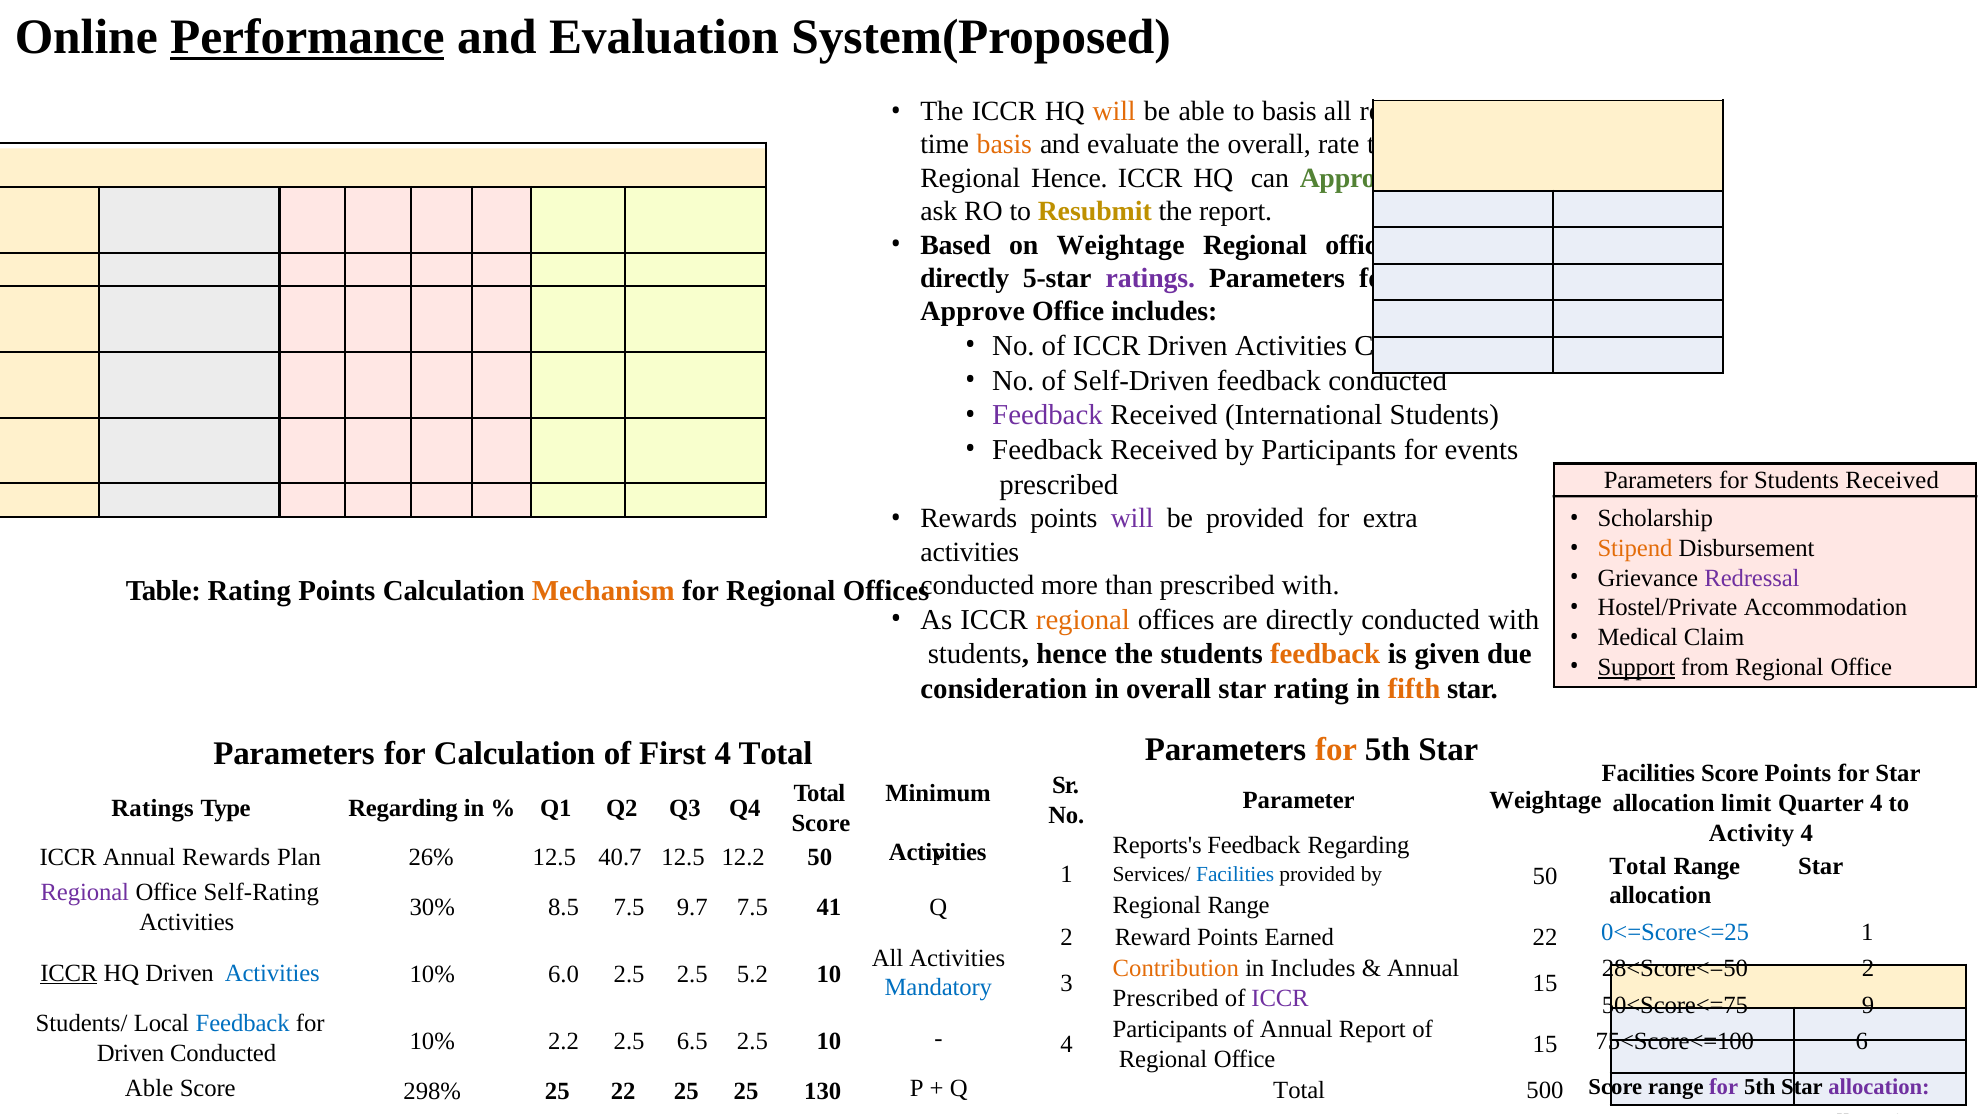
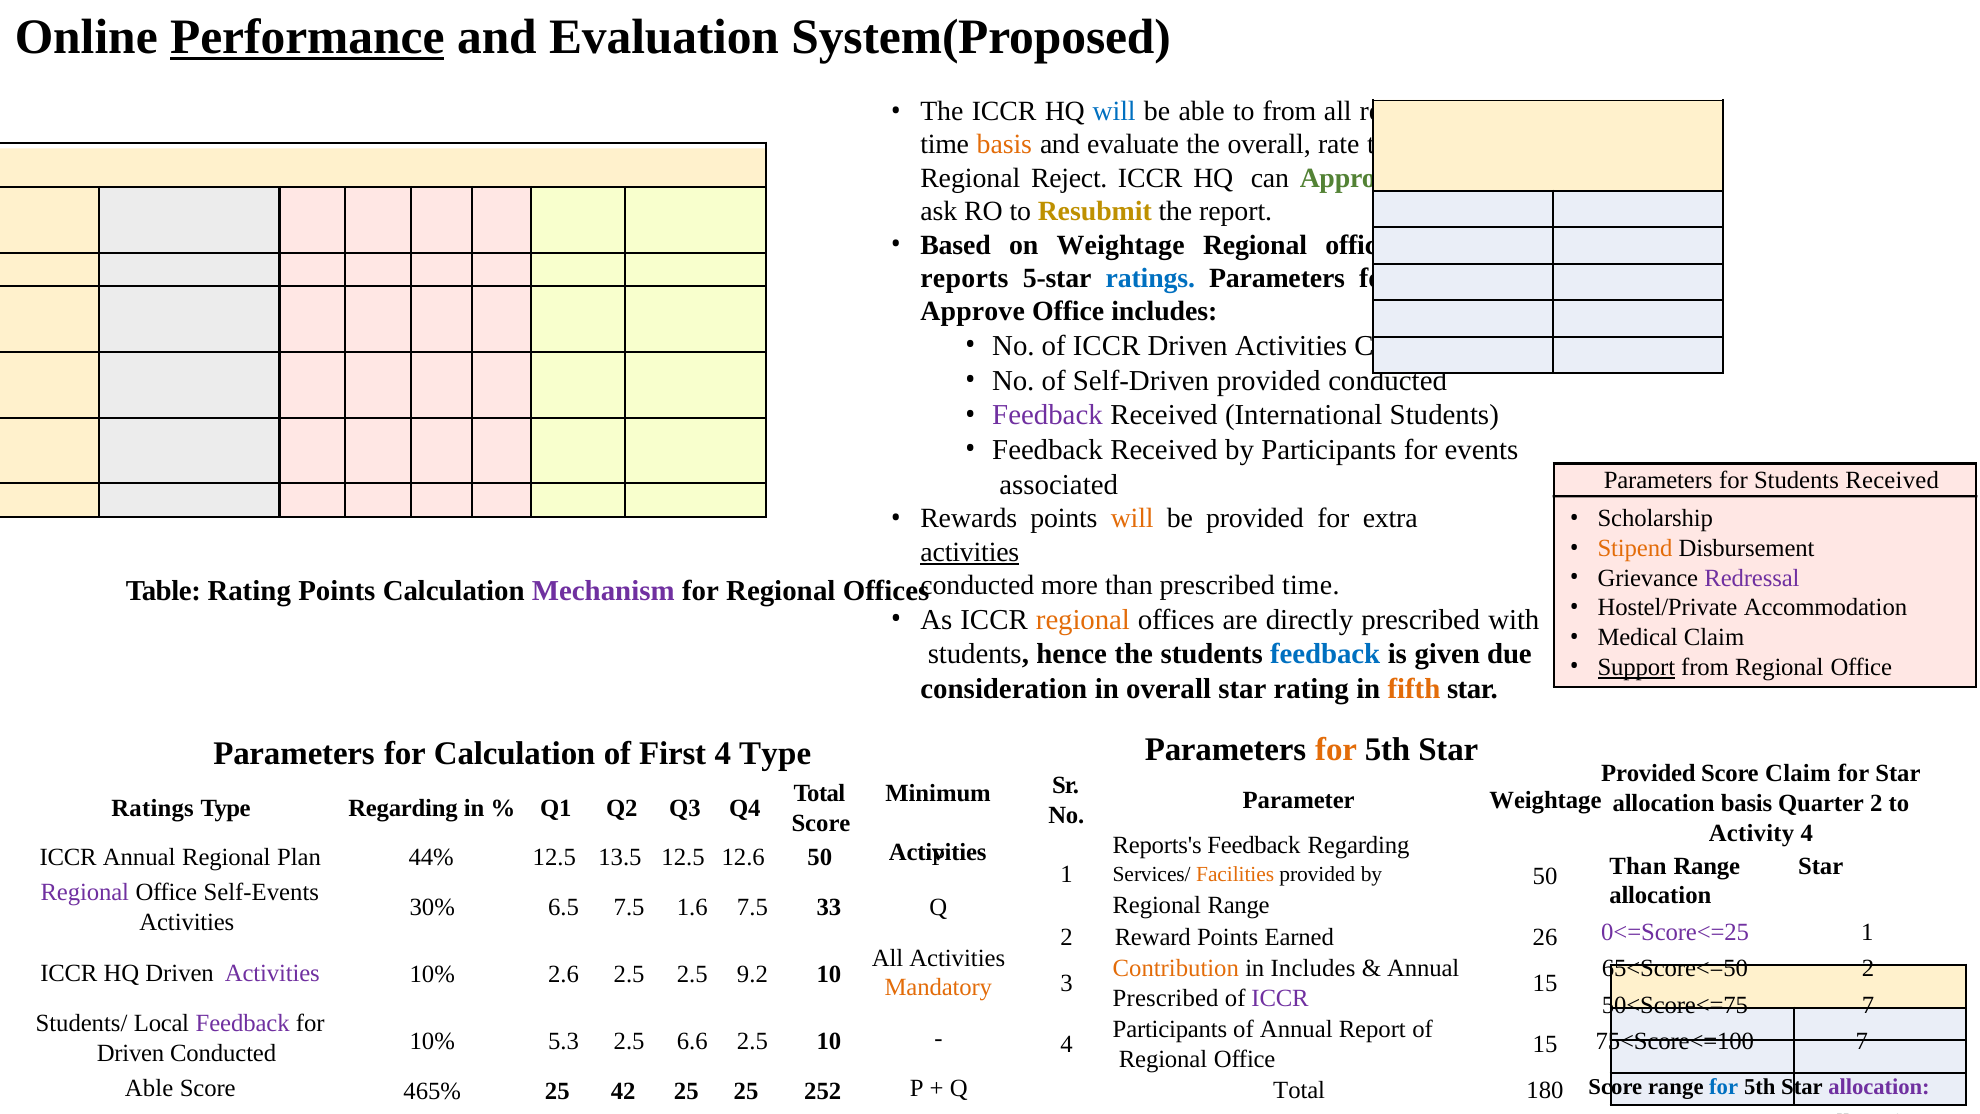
will at (1114, 111) colour: orange -> blue
to basis: basis -> from
Regional Hence: Hence -> Reject
directly at (965, 278): directly -> reports
ratings at (1150, 278) colour: purple -> blue
Self-Driven feedback: feedback -> provided
prescribed at (1059, 484): prescribed -> associated
will at (1132, 519) colour: purple -> orange
activities at (970, 552) underline: none -> present
prescribed with: with -> time
Mechanism colour: orange -> purple
directly conducted: conducted -> prescribed
feedback at (1325, 654) colour: orange -> blue
First 4 Total: Total -> Type
Facilities at (1648, 774): Facilities -> Provided
Score Points: Points -> Claim
allocation limit: limit -> basis
Quarter 4: 4 -> 2
Annual Rewards: Rewards -> Regional
26%: 26% -> 44%
40.7: 40.7 -> 13.5
12.2: 12.2 -> 12.6
Total at (1638, 866): Total -> Than
Facilities at (1235, 875) colour: blue -> orange
Self-Rating: Self-Rating -> Self-Events
8.5: 8.5 -> 6.5
9.7: 9.7 -> 1.6
41: 41 -> 33
0<=Score<=25 colour: blue -> purple
Earned 22: 22 -> 26
28<Score<=50: 28<Score<=50 -> 65<Score<=50
ICCR at (69, 973) underline: present -> none
Activities at (272, 973) colour: blue -> purple
6.0: 6.0 -> 2.6
5.2: 5.2 -> 9.2
Mandatory colour: blue -> orange
50<Score<=75 9: 9 -> 7
Feedback at (243, 1024) colour: blue -> purple
2.2: 2.2 -> 5.3
6.5: 6.5 -> 6.6
75<Score<=100 6: 6 -> 7
for at (1724, 1086) colour: purple -> blue
500: 500 -> 180
298%: 298% -> 465%
25 22: 22 -> 42
130: 130 -> 252
